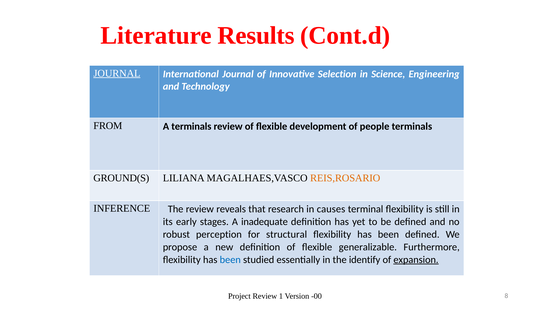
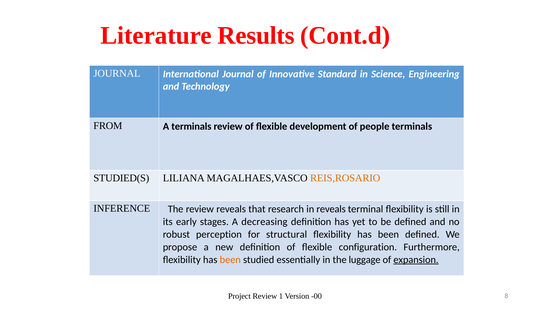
JOURNAL at (117, 73) underline: present -> none
Selection: Selection -> Standard
GROUND(S: GROUND(S -> STUDIED(S
in causes: causes -> reveals
inadequate: inadequate -> decreasing
generalizable: generalizable -> configuration
been at (230, 259) colour: blue -> orange
identify: identify -> luggage
